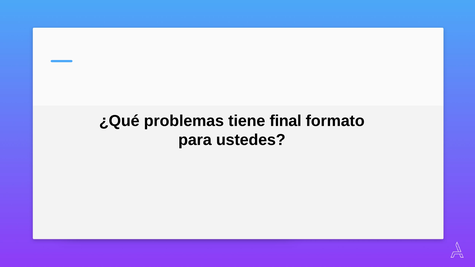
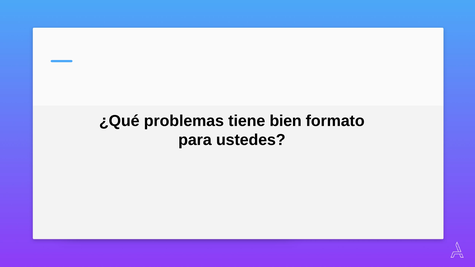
final: final -> bien
